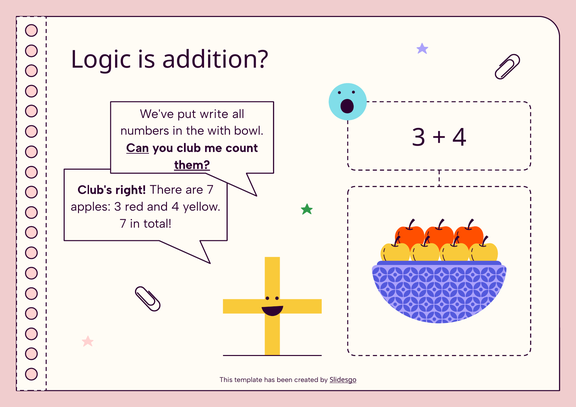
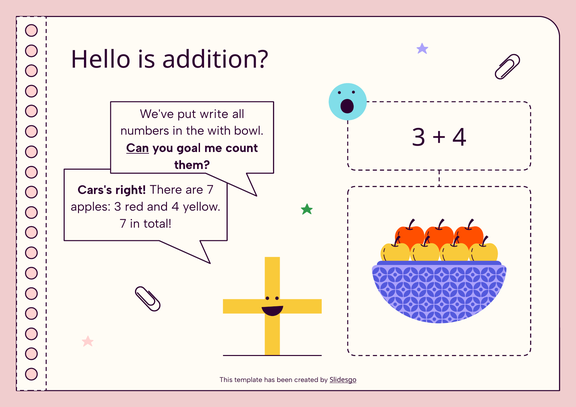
Logic: Logic -> Hello
club: club -> goal
them underline: present -> none
Club's: Club's -> Cars's
